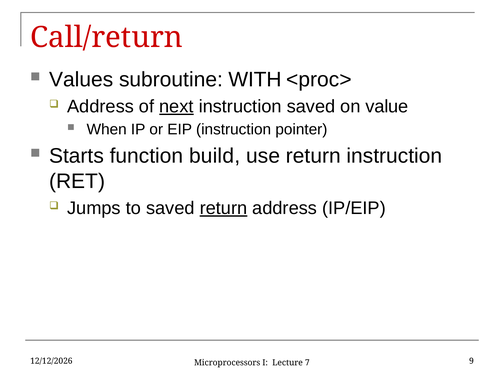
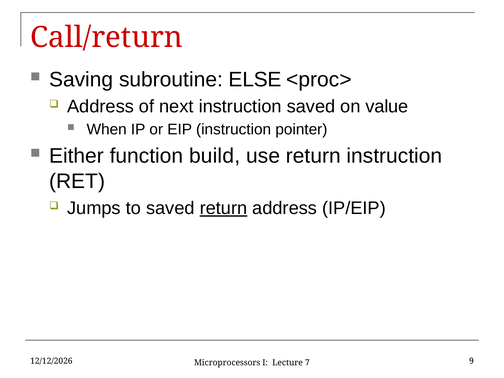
Values: Values -> Saving
WITH: WITH -> ELSE
next underline: present -> none
Starts: Starts -> Either
